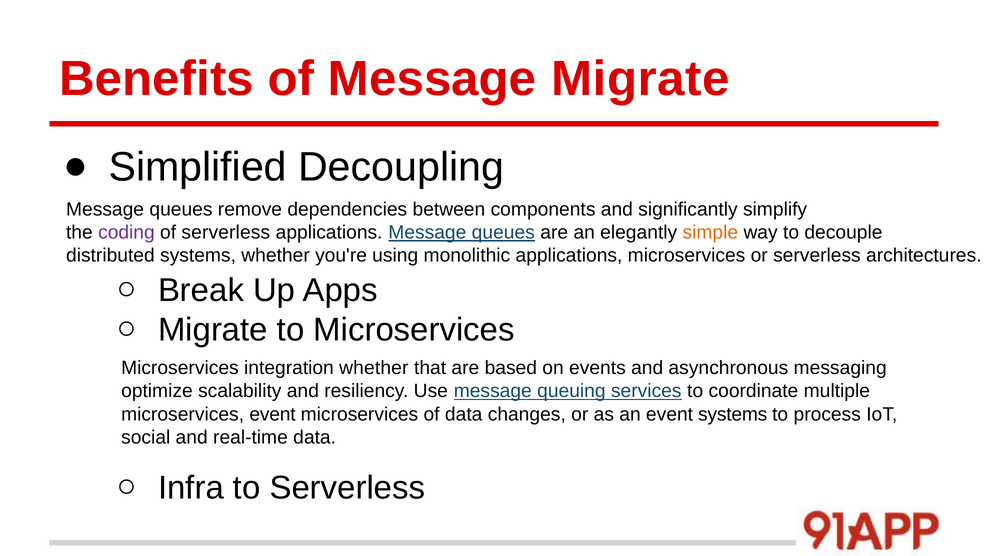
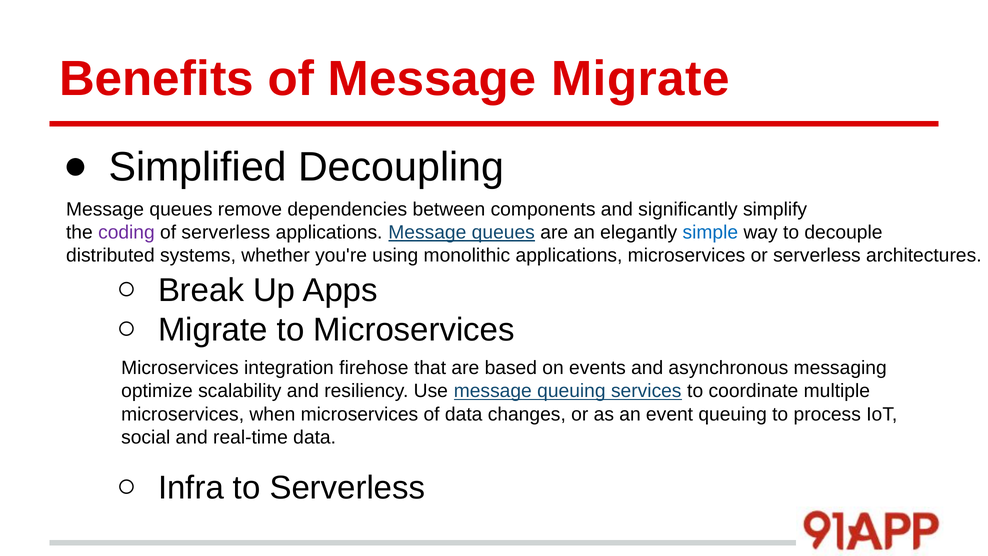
simple colour: orange -> blue
integration whether: whether -> firehose
microservices event: event -> when
event systems: systems -> queuing
